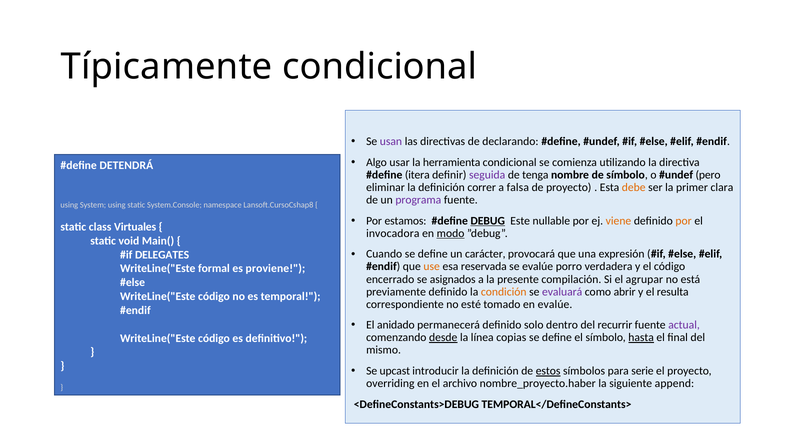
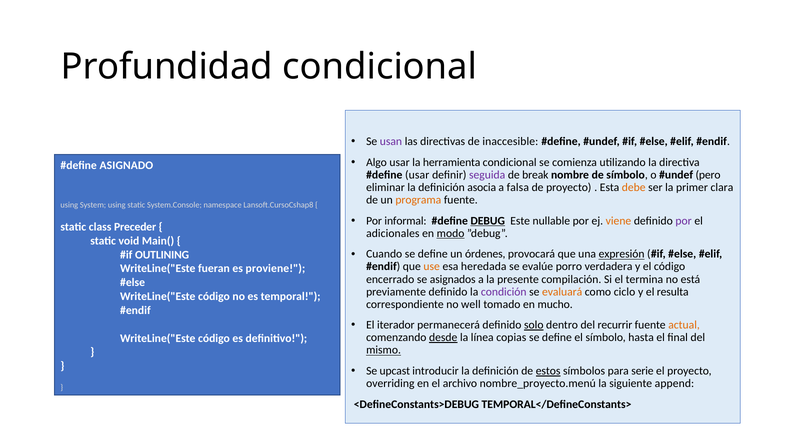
Típicamente: Típicamente -> Profundidad
declarando: declarando -> inaccesible
DETENDRÁ: DETENDRÁ -> ASIGNADO
itera at (417, 175): itera -> usar
tenga: tenga -> break
correr: correr -> asocia
programa colour: purple -> orange
estamos: estamos -> informal
por at (684, 221) colour: orange -> purple
Virtuales: Virtuales -> Preceder
invocadora: invocadora -> adicionales
carácter: carácter -> órdenes
expresión underline: none -> present
DELEGATES: DELEGATES -> OUTLINING
reservada: reservada -> heredada
formal: formal -> fueran
agrupar: agrupar -> termina
condición colour: orange -> purple
evaluará colour: purple -> orange
abrir: abrir -> ciclo
esté: esté -> well
en evalúe: evalúe -> mucho
anidado: anidado -> iterador
solo underline: none -> present
actual colour: purple -> orange
hasta underline: present -> none
mismo underline: none -> present
nombre_proyecto.haber: nombre_proyecto.haber -> nombre_proyecto.menú
